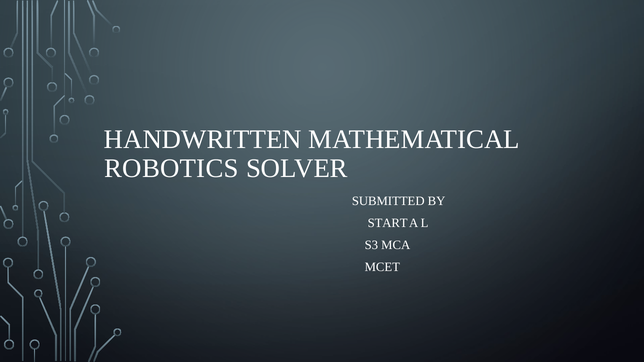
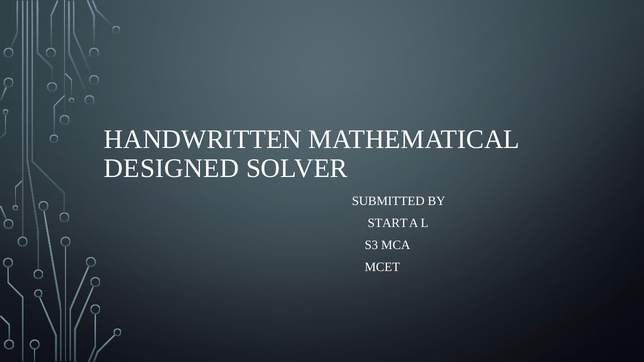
ROBOTICS: ROBOTICS -> DESIGNED
